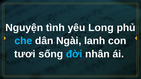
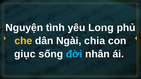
che colour: light blue -> yellow
lanh: lanh -> chia
tươi: tươi -> giục
